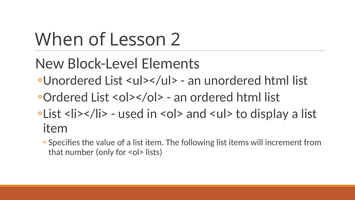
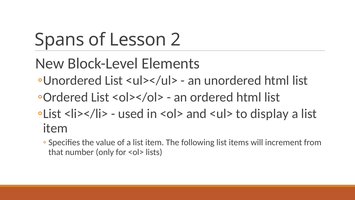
When: When -> Spans
